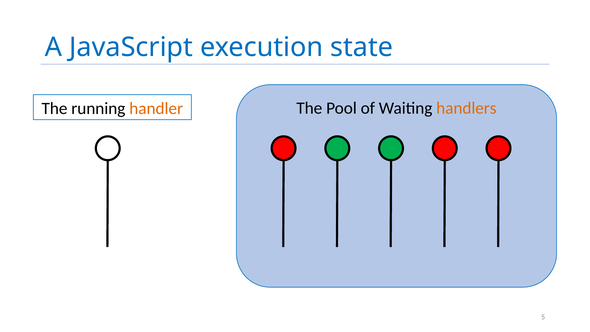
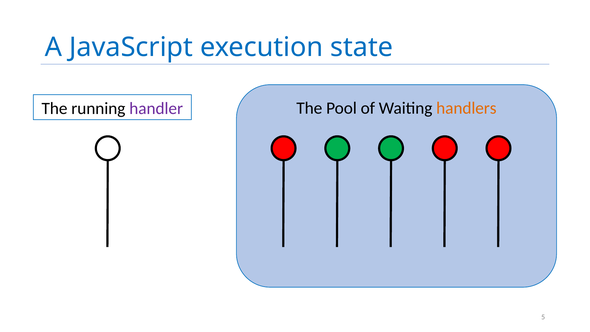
handler colour: orange -> purple
